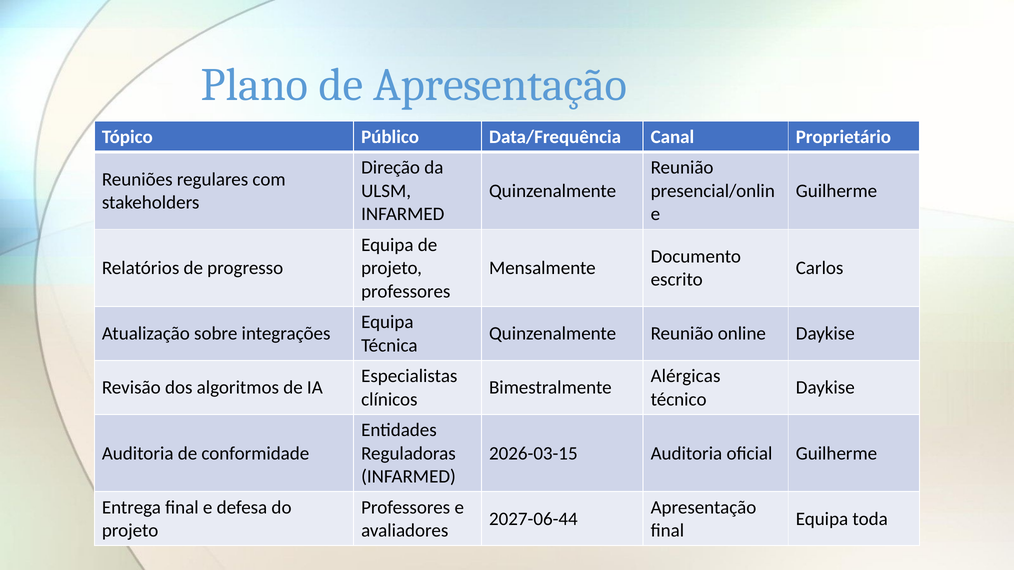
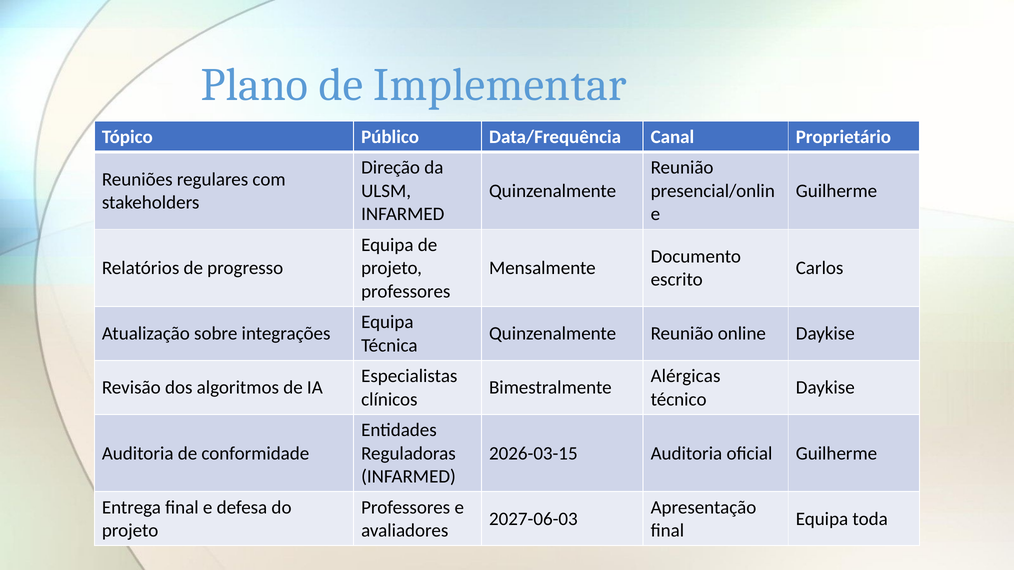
de Apresentação: Apresentação -> Implementar
2027-06-44: 2027-06-44 -> 2027-06-03
